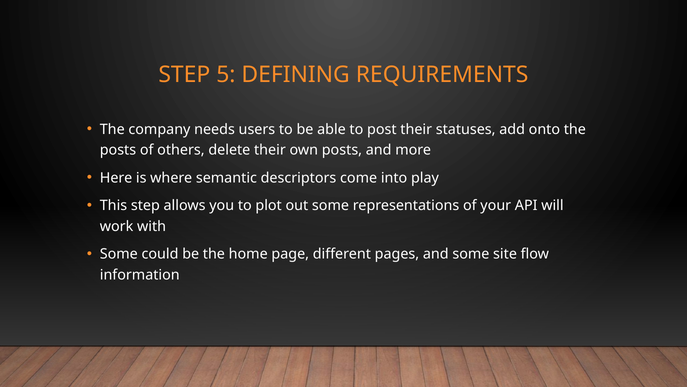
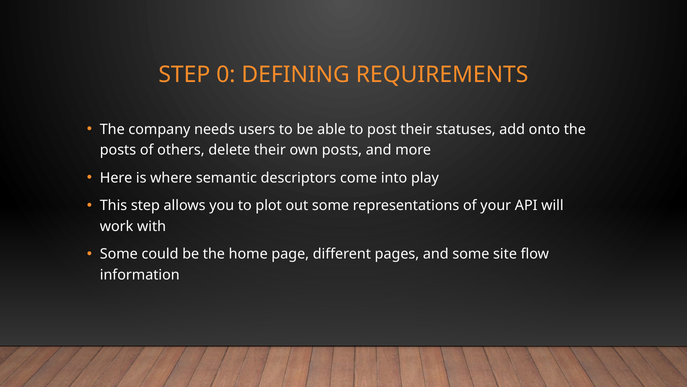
5: 5 -> 0
